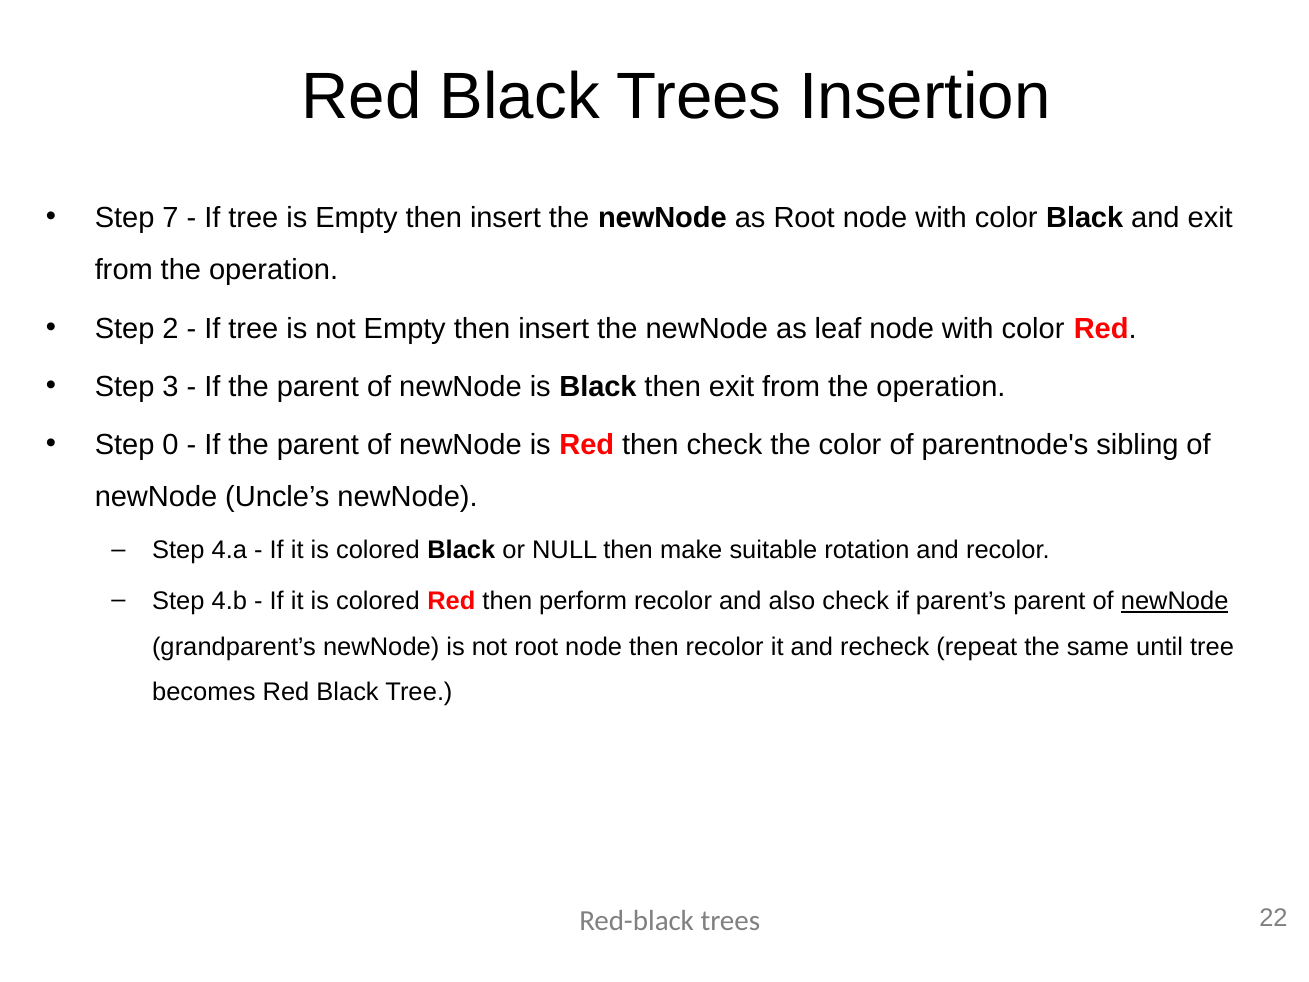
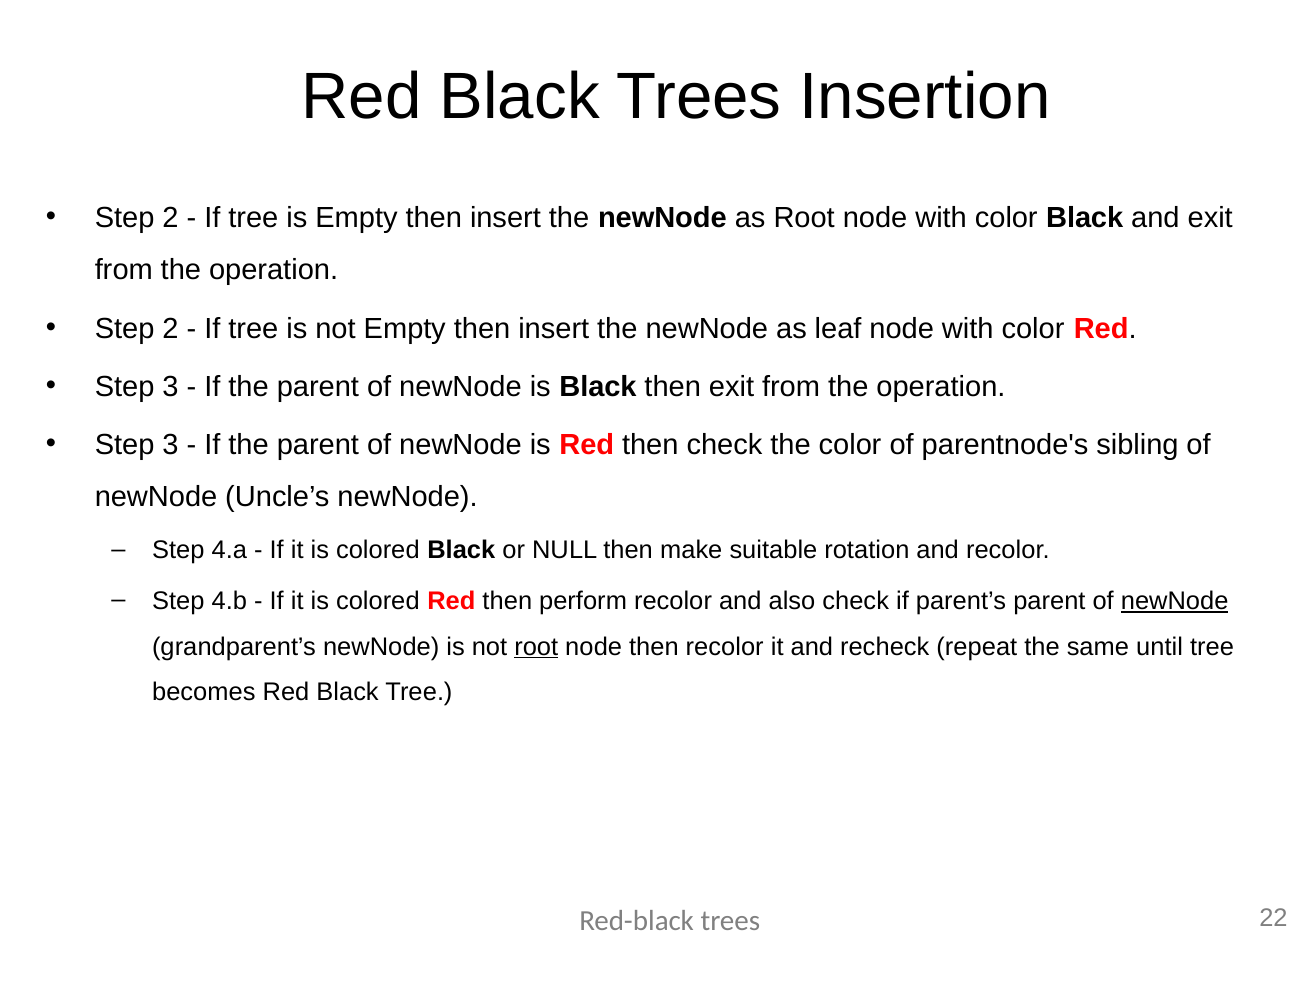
7 at (171, 218): 7 -> 2
0 at (171, 445): 0 -> 3
root at (536, 647) underline: none -> present
